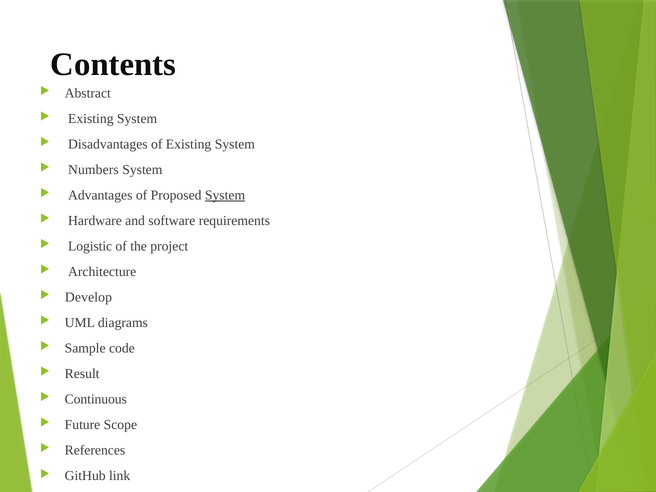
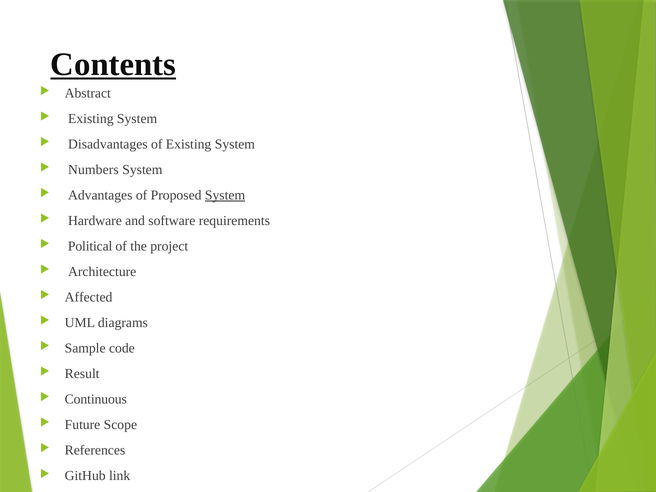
Contents underline: none -> present
Logistic: Logistic -> Political
Develop: Develop -> Affected
